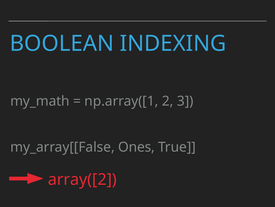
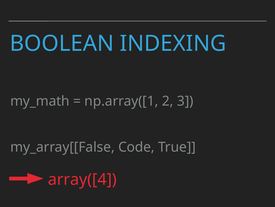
Ones: Ones -> Code
array([2: array([2 -> array([4
